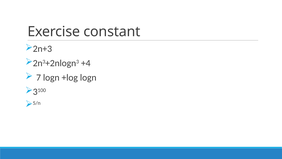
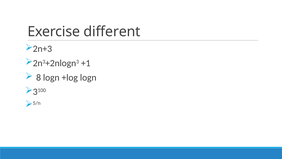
constant: constant -> different
+4: +4 -> +1
7: 7 -> 8
